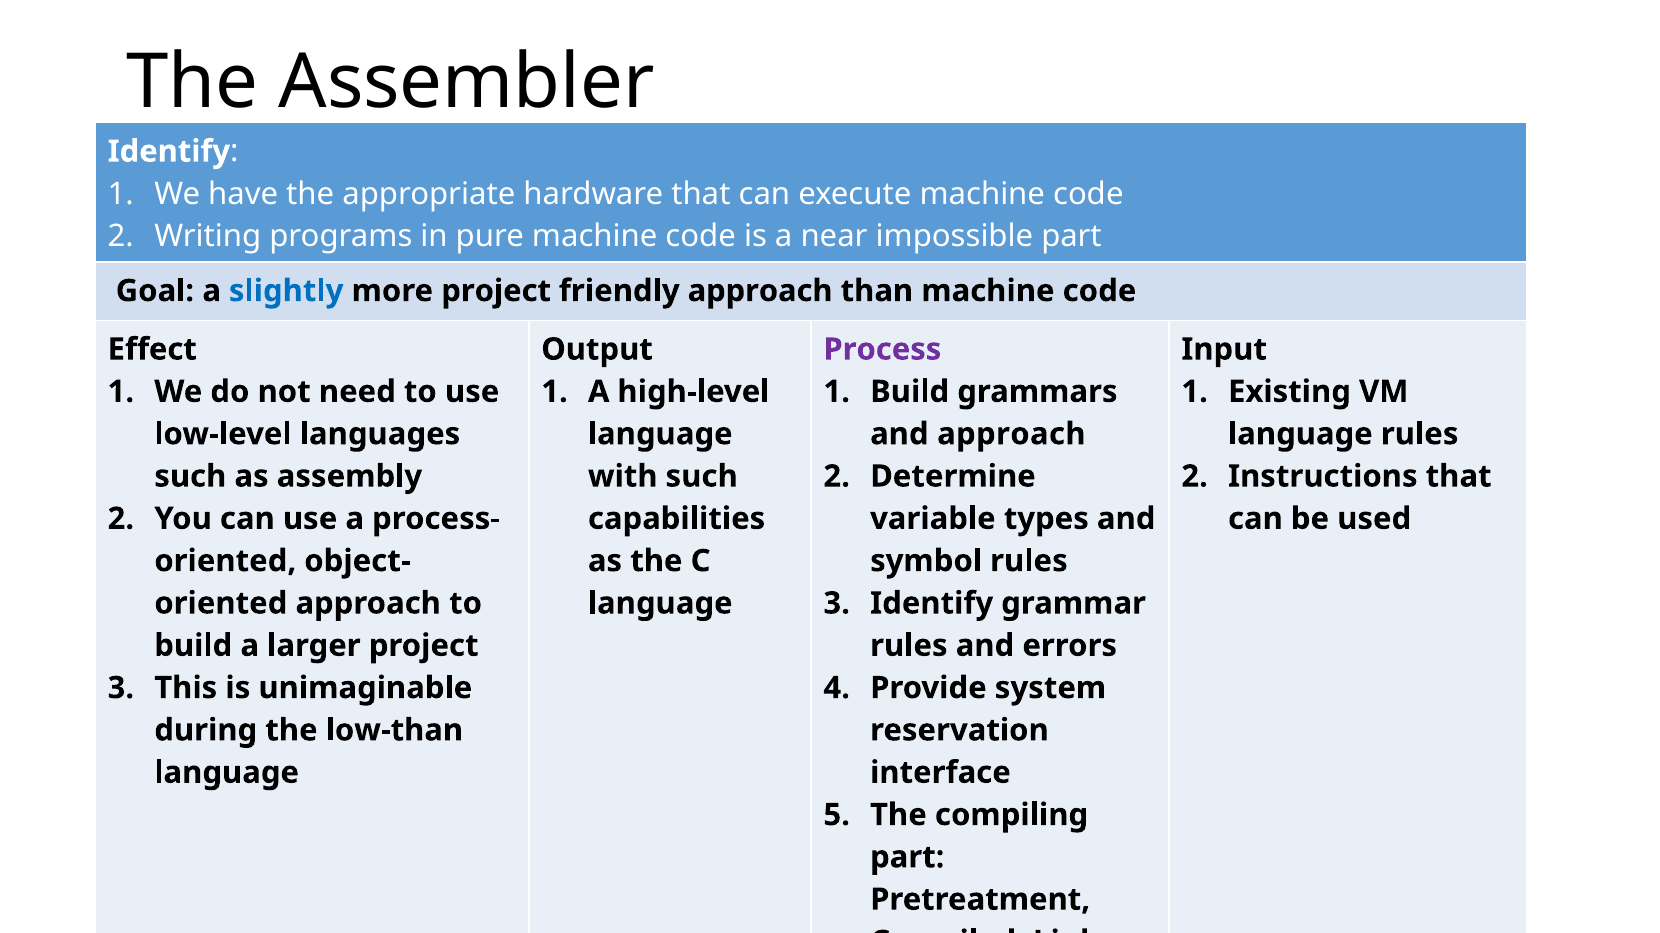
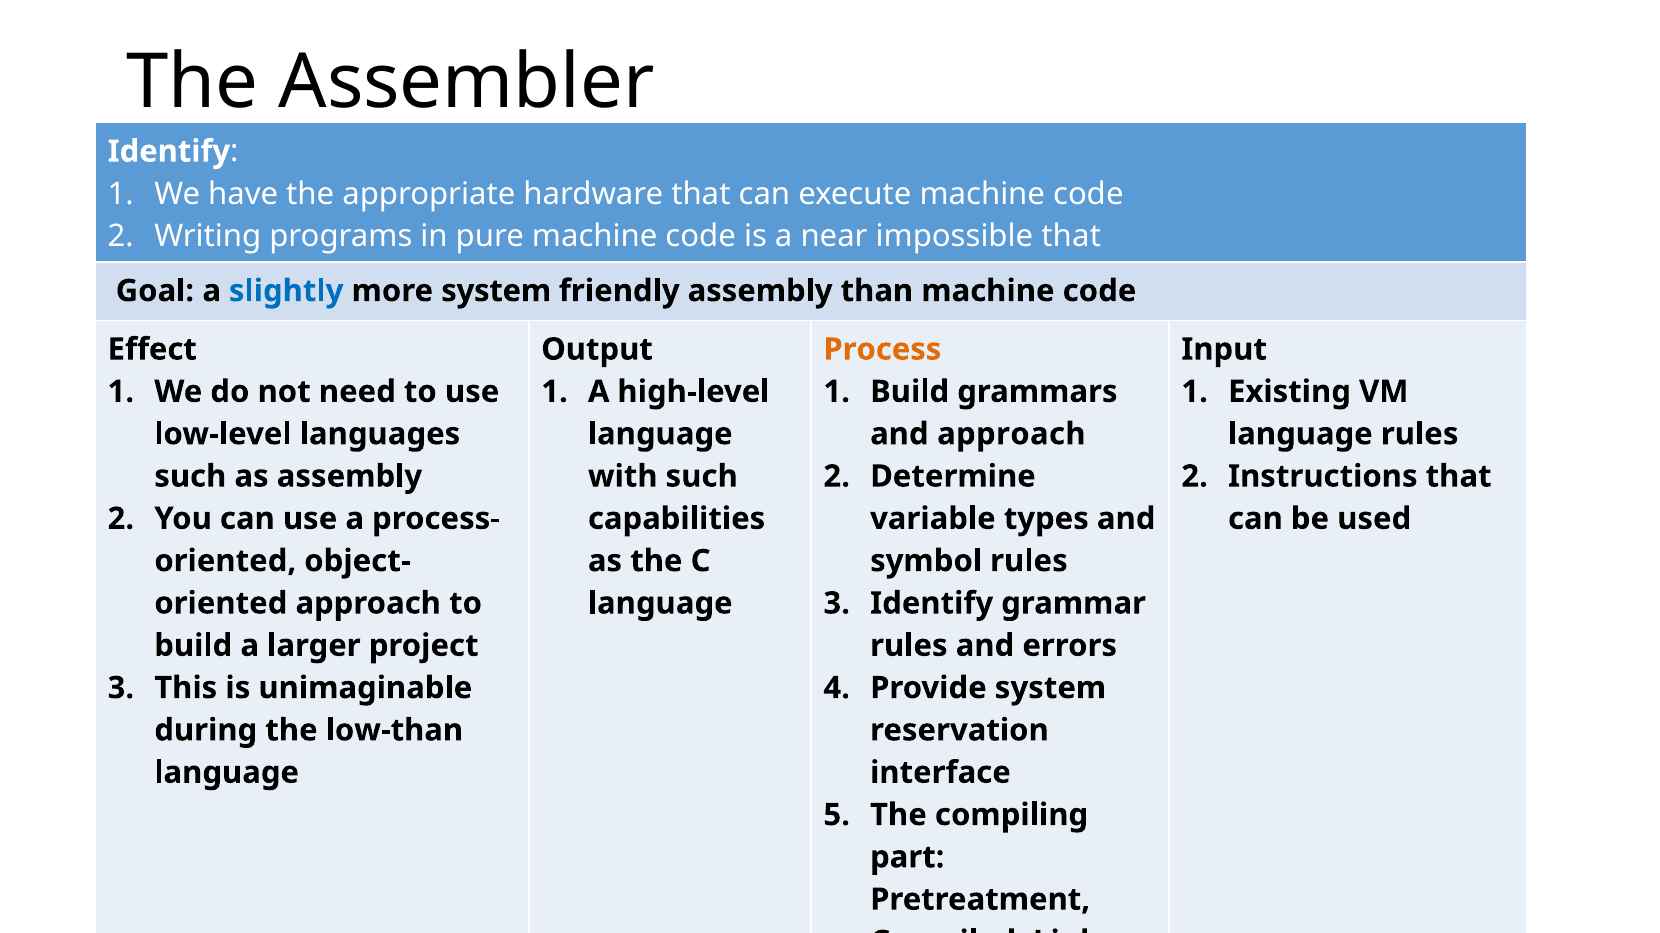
impossible part: part -> that
more project: project -> system
friendly approach: approach -> assembly
Process colour: purple -> orange
